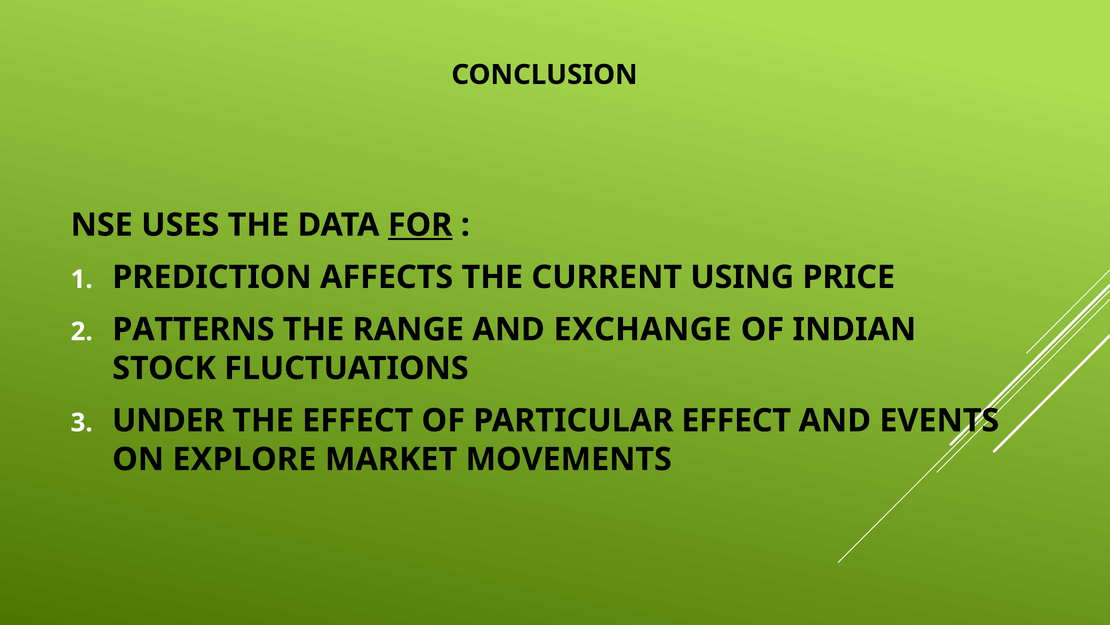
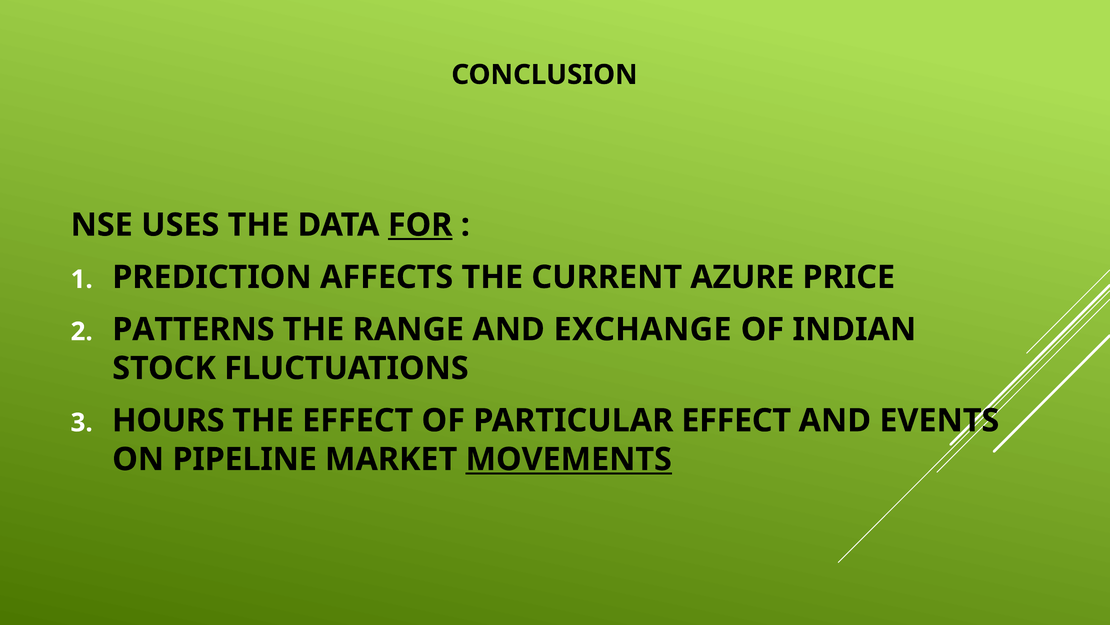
USING: USING -> AZURE
UNDER: UNDER -> HOURS
EXPLORE: EXPLORE -> PIPELINE
MOVEMENTS underline: none -> present
